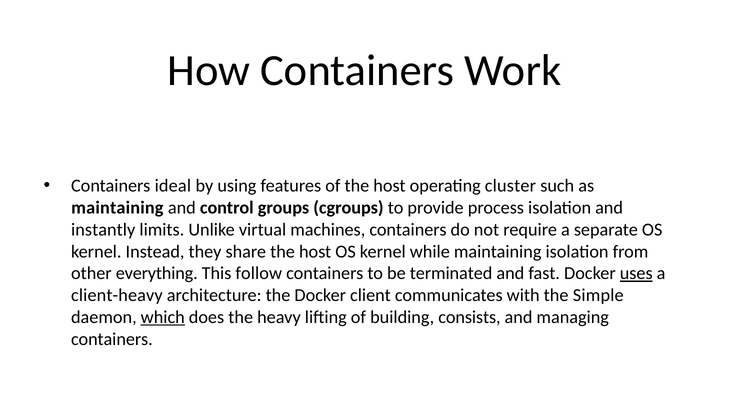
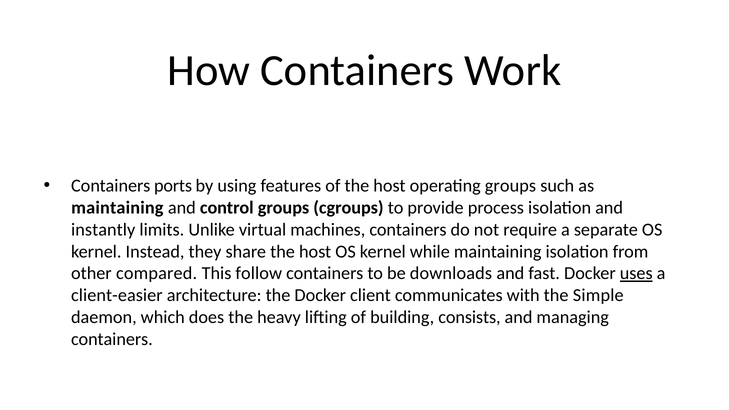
ideal: ideal -> ports
operating cluster: cluster -> groups
everything: everything -> compared
terminated: terminated -> downloads
client-heavy: client-heavy -> client-easier
which underline: present -> none
